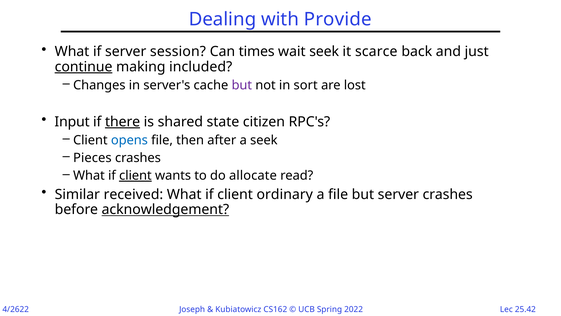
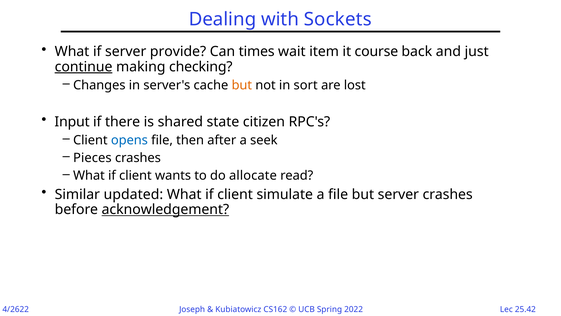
Provide: Provide -> Sockets
session: session -> provide
wait seek: seek -> item
scarce: scarce -> course
included: included -> checking
but at (242, 85) colour: purple -> orange
there underline: present -> none
client at (135, 175) underline: present -> none
received: received -> updated
ordinary: ordinary -> simulate
